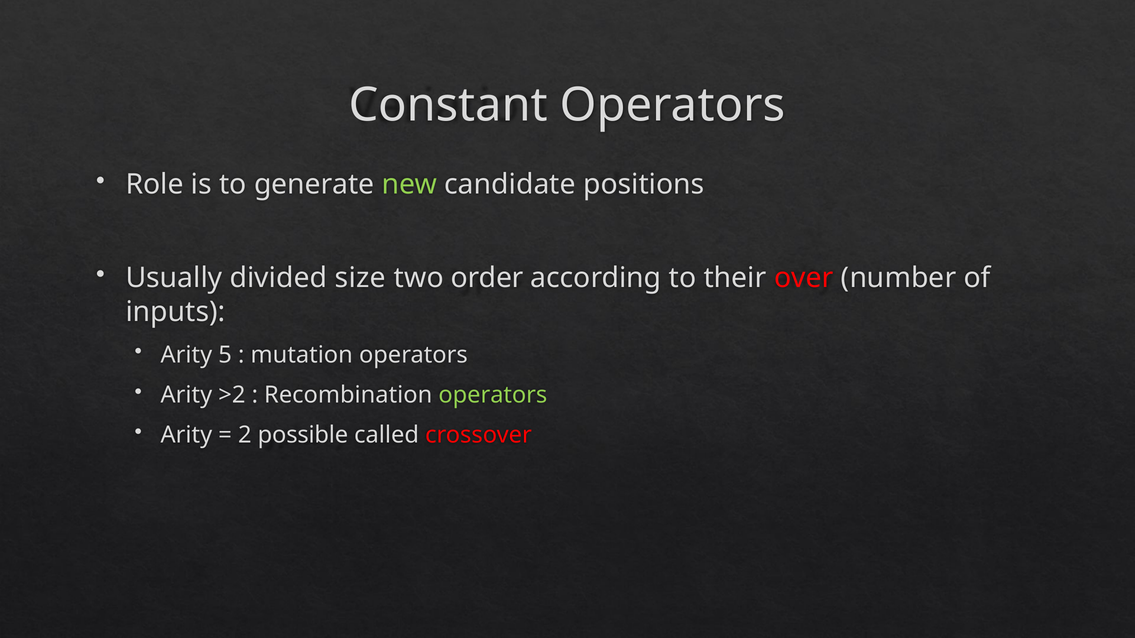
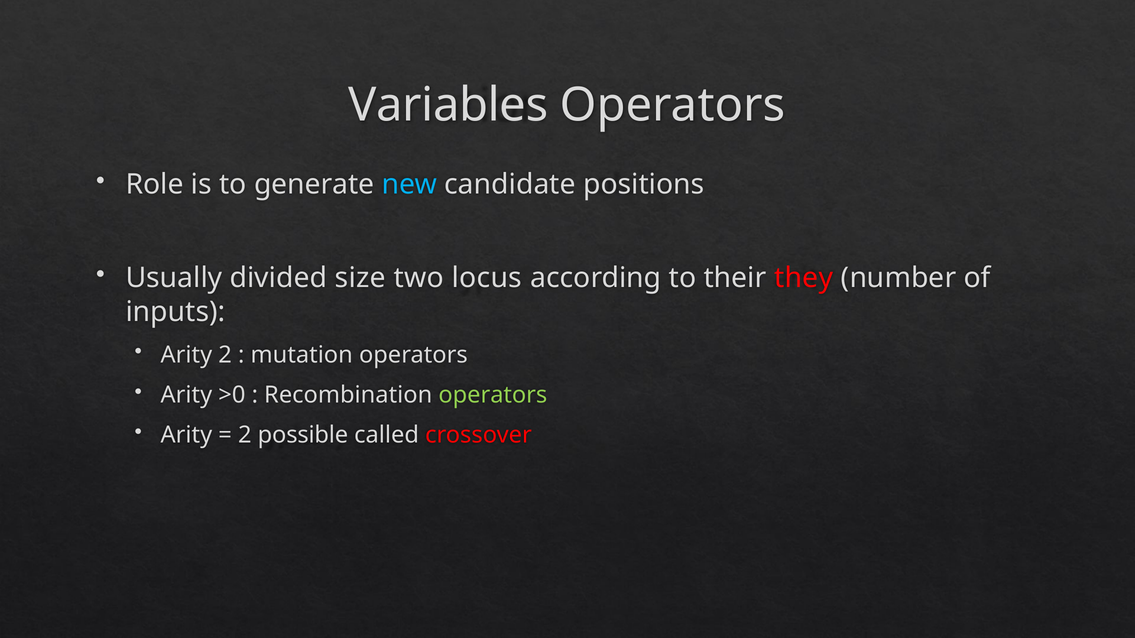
Constant: Constant -> Variables
new colour: light green -> light blue
order: order -> locus
over: over -> they
Arity 5: 5 -> 2
>2: >2 -> >0
